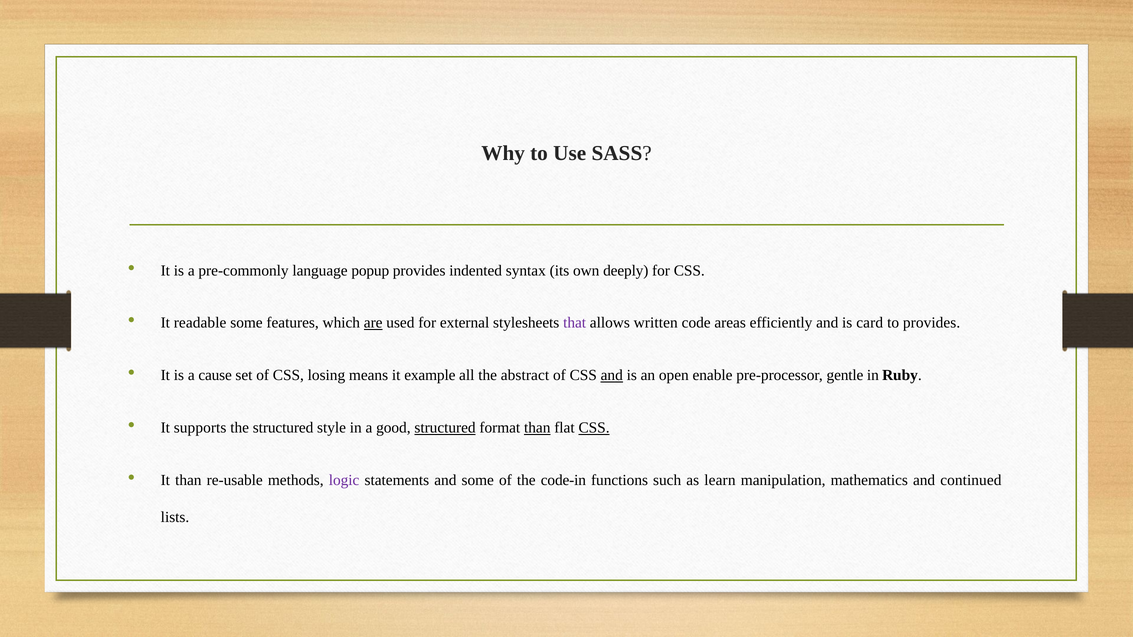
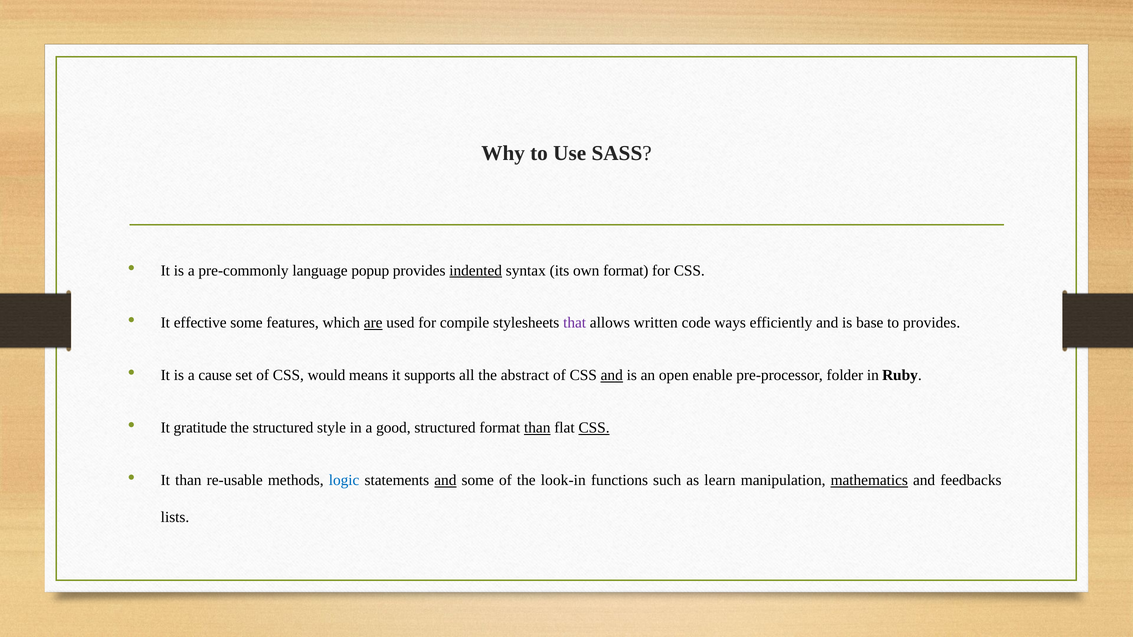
indented underline: none -> present
own deeply: deeply -> format
readable: readable -> effective
external: external -> compile
areas: areas -> ways
card: card -> base
losing: losing -> would
example: example -> supports
gentle: gentle -> folder
supports: supports -> gratitude
structured at (445, 428) underline: present -> none
logic colour: purple -> blue
and at (445, 480) underline: none -> present
code-in: code-in -> look-in
mathematics underline: none -> present
continued: continued -> feedbacks
